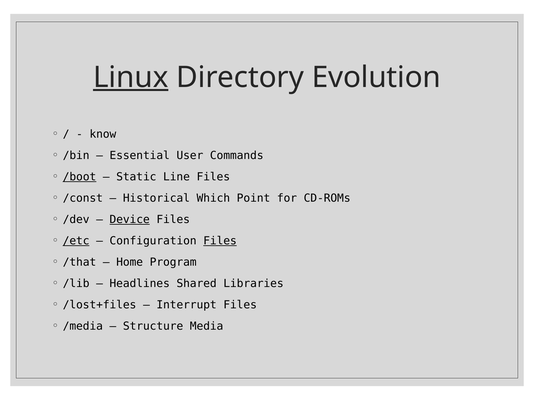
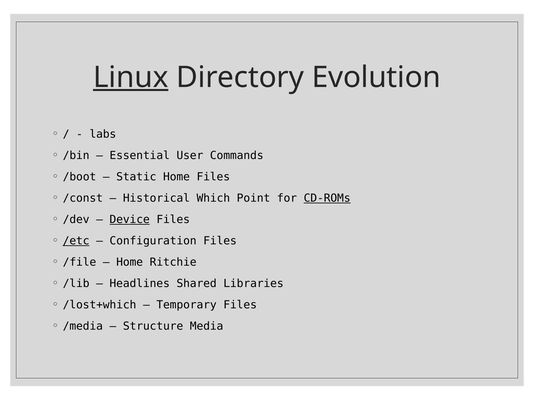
know: know -> labs
/boot underline: present -> none
Static Line: Line -> Home
CD-ROMs underline: none -> present
Files at (220, 241) underline: present -> none
/that: /that -> /file
Program: Program -> Ritchie
/lost+files: /lost+files -> /lost+which
Interrupt: Interrupt -> Temporary
